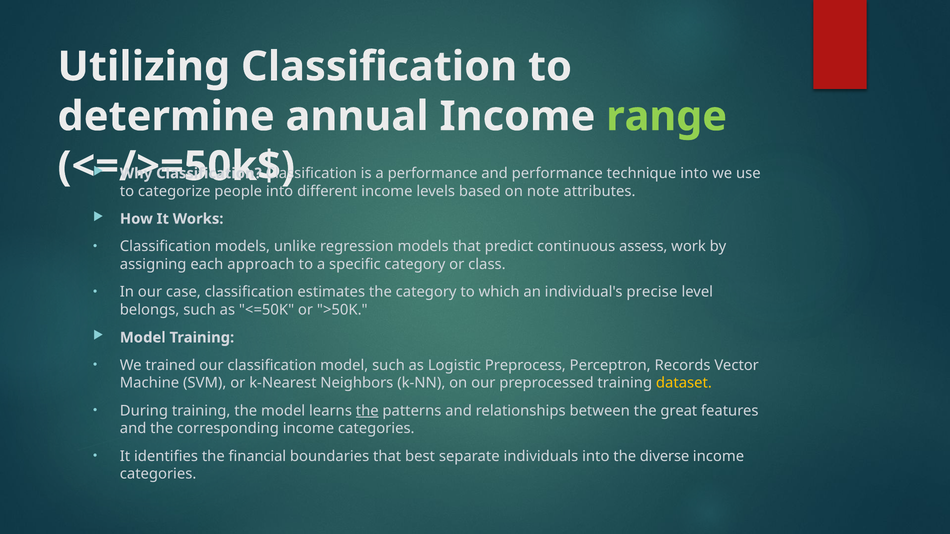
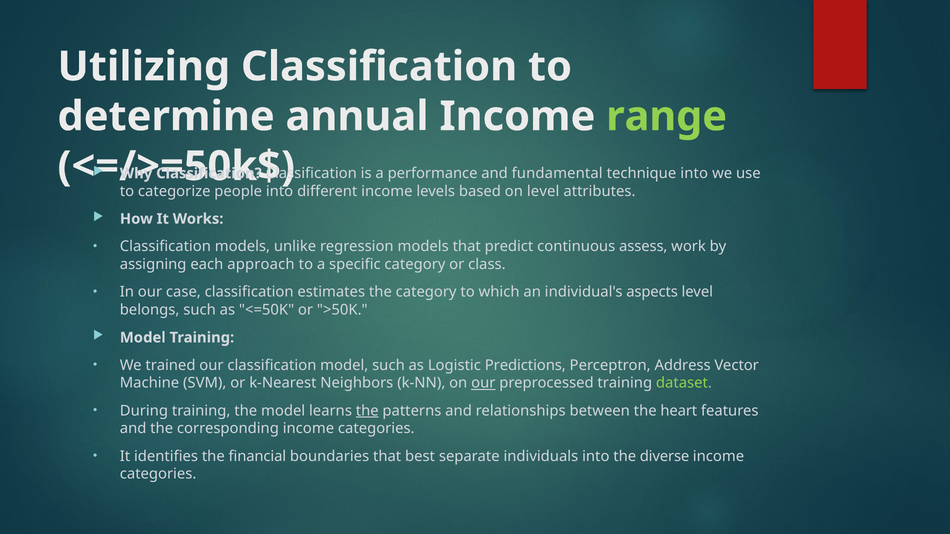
and performance: performance -> fundamental
on note: note -> level
precise: precise -> aspects
Preprocess: Preprocess -> Predictions
Records: Records -> Address
our at (483, 383) underline: none -> present
dataset colour: yellow -> light green
great: great -> heart
